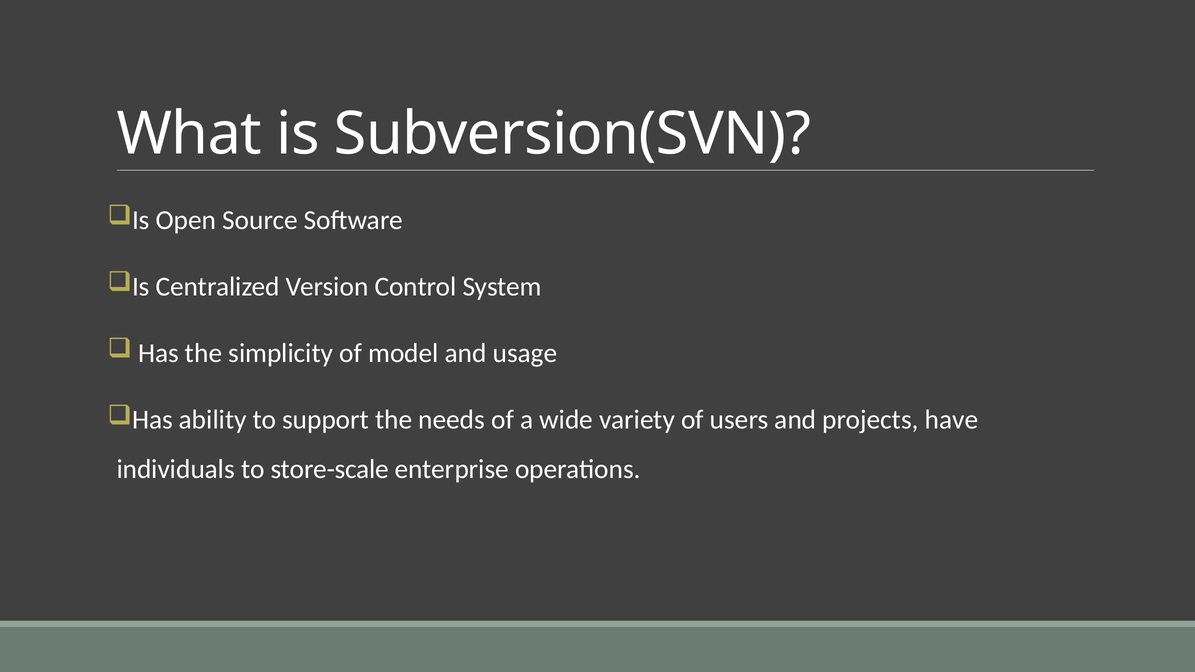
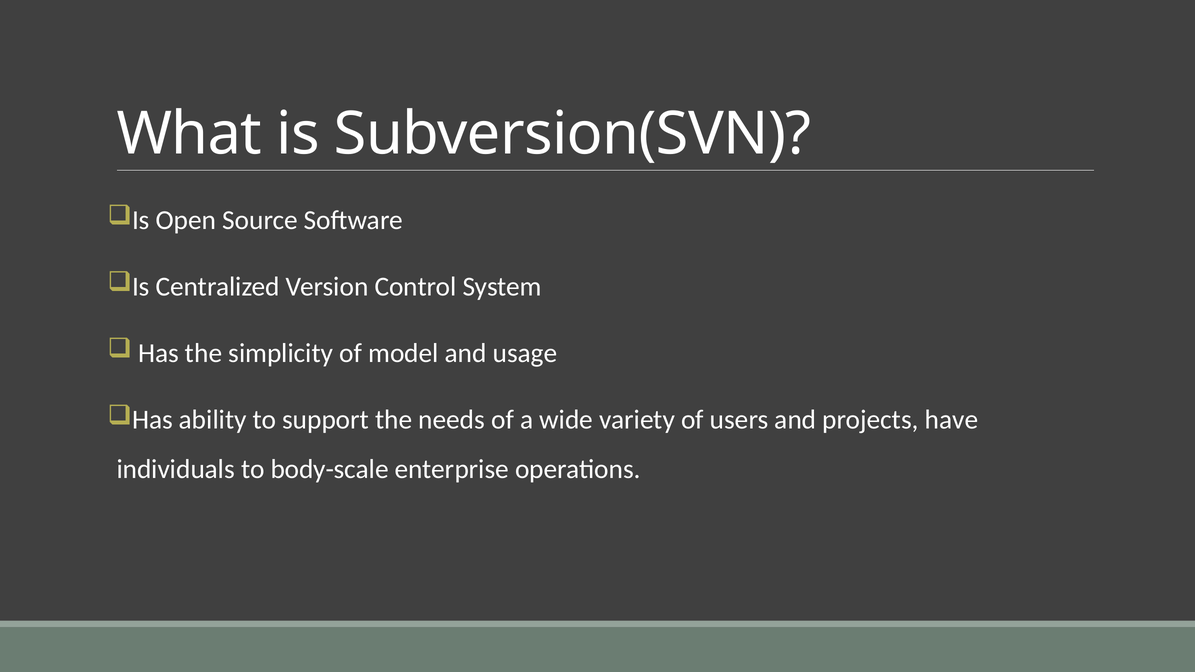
store-scale: store-scale -> body-scale
